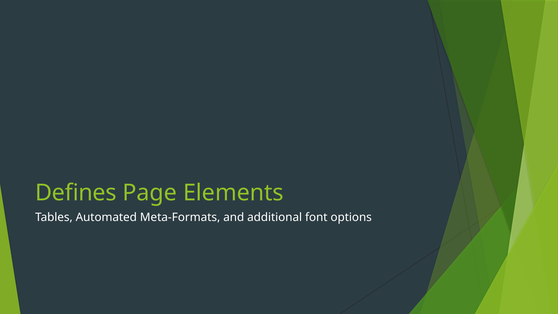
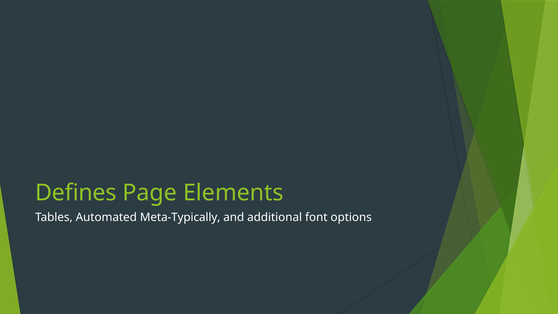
Meta-Formats: Meta-Formats -> Meta-Typically
